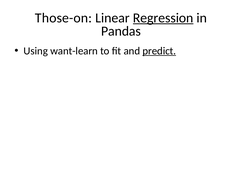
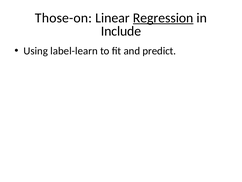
Pandas: Pandas -> Include
want-learn: want-learn -> label-learn
predict underline: present -> none
